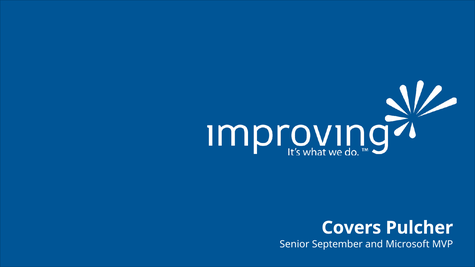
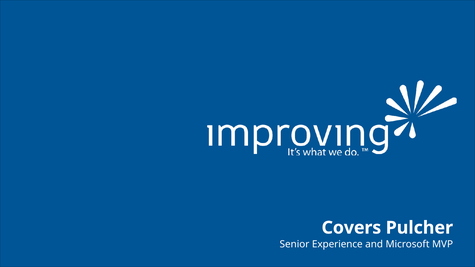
September: September -> Experience
